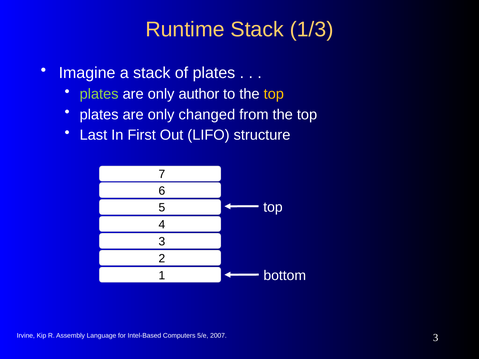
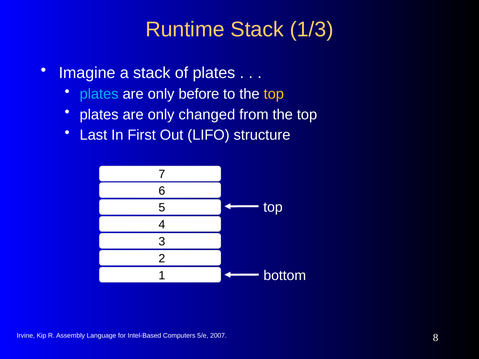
plates at (99, 94) colour: light green -> light blue
author: author -> before
2007 3: 3 -> 8
